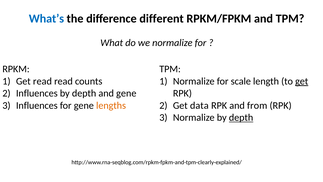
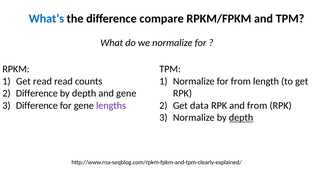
different: different -> compare
for scale: scale -> from
get at (302, 81) underline: present -> none
Influences at (37, 93): Influences -> Difference
Influences at (37, 105): Influences -> Difference
lengths colour: orange -> purple
